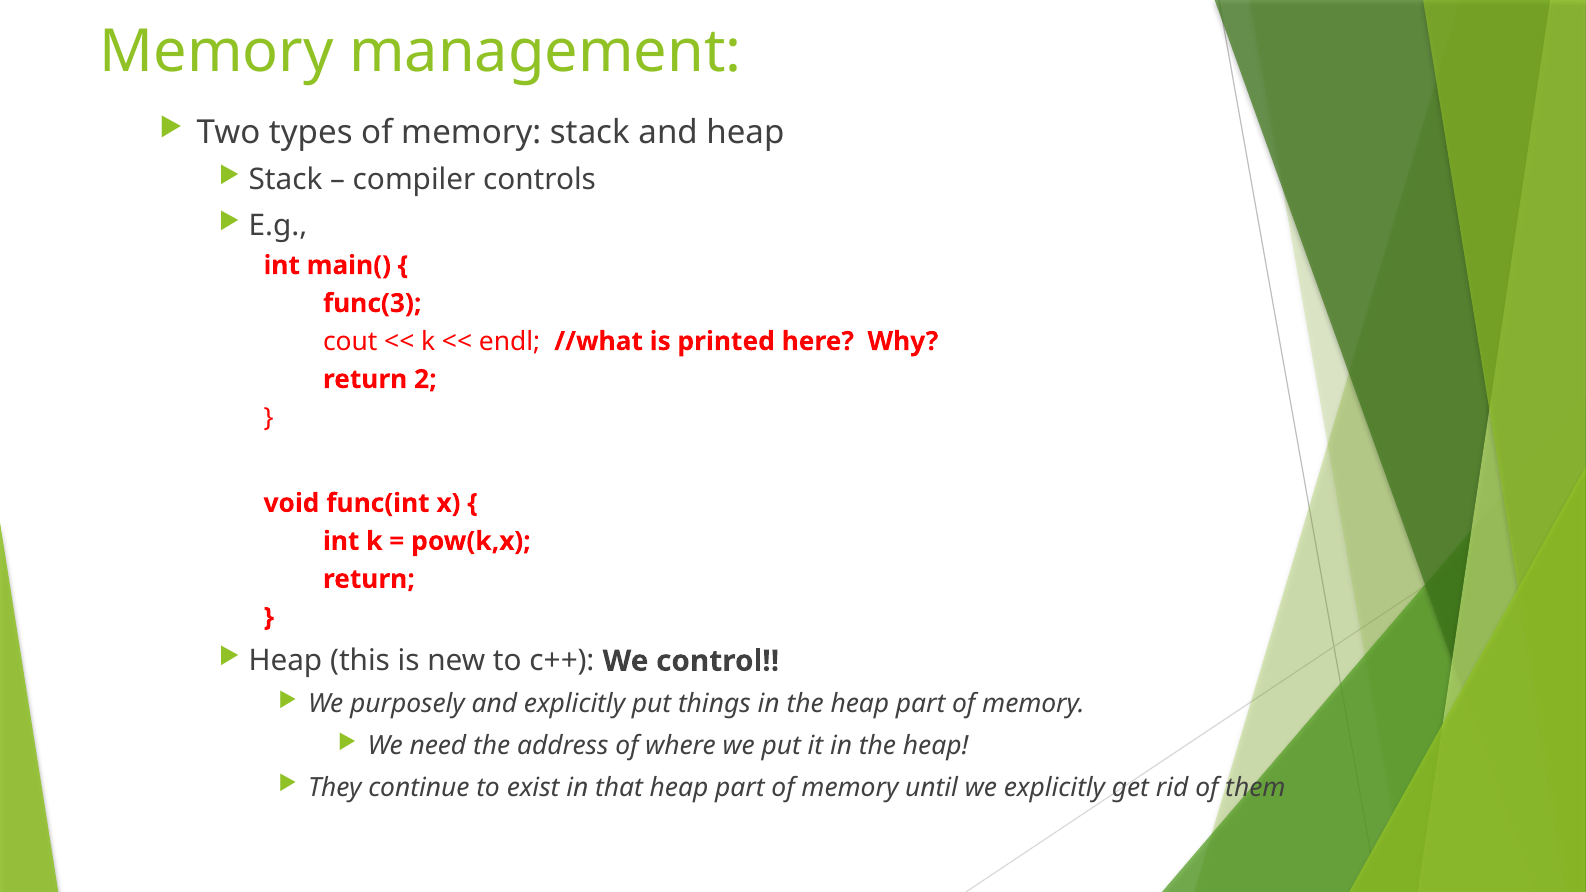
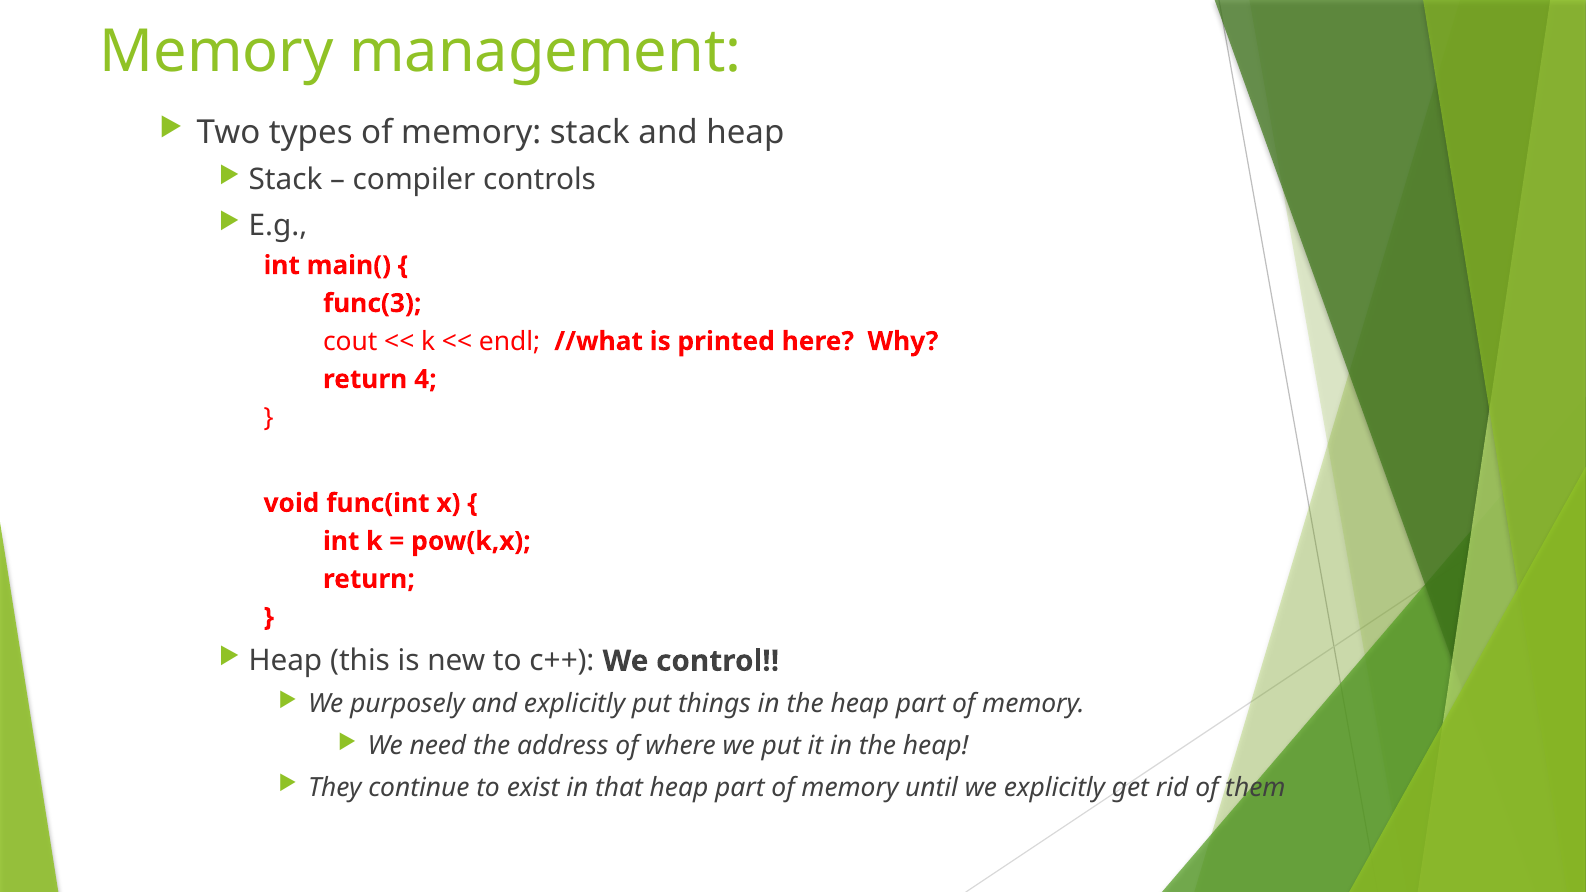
2: 2 -> 4
